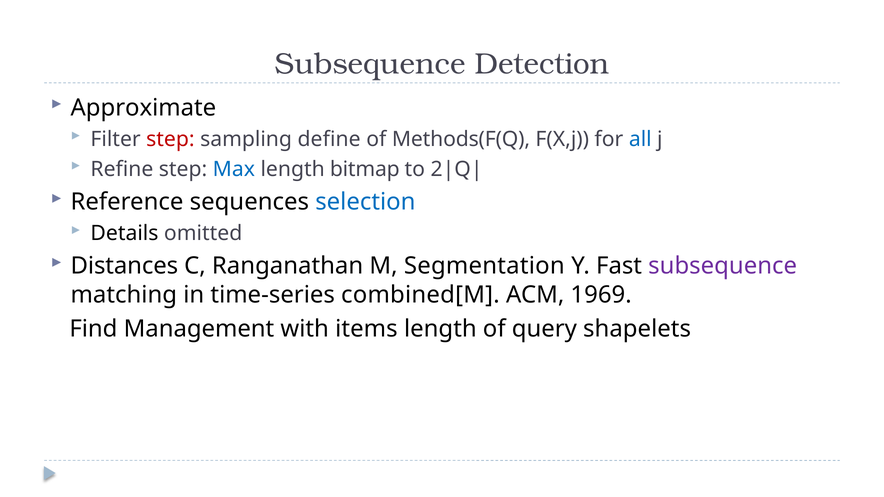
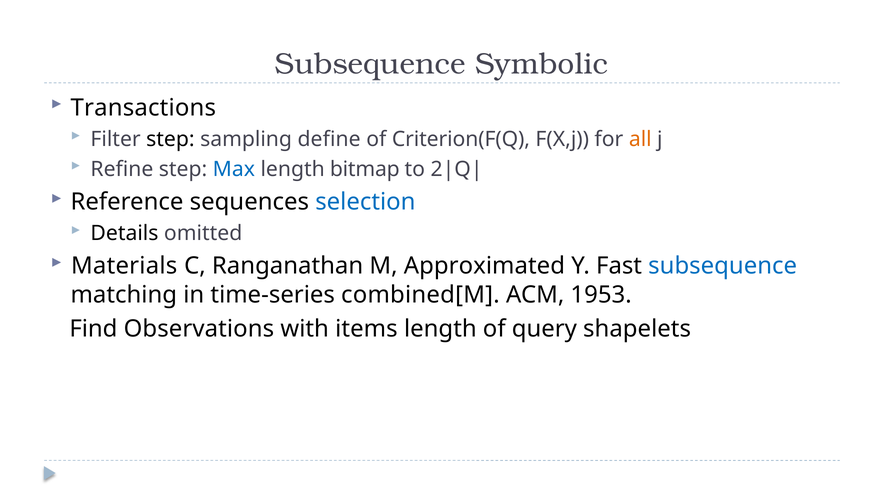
Detection: Detection -> Symbolic
Approximate: Approximate -> Transactions
step at (170, 139) colour: red -> black
Methods(F(Q: Methods(F(Q -> Criterion(F(Q
all colour: blue -> orange
Distances: Distances -> Materials
Segmentation: Segmentation -> Approximated
subsequence at (723, 266) colour: purple -> blue
1969: 1969 -> 1953
Management: Management -> Observations
